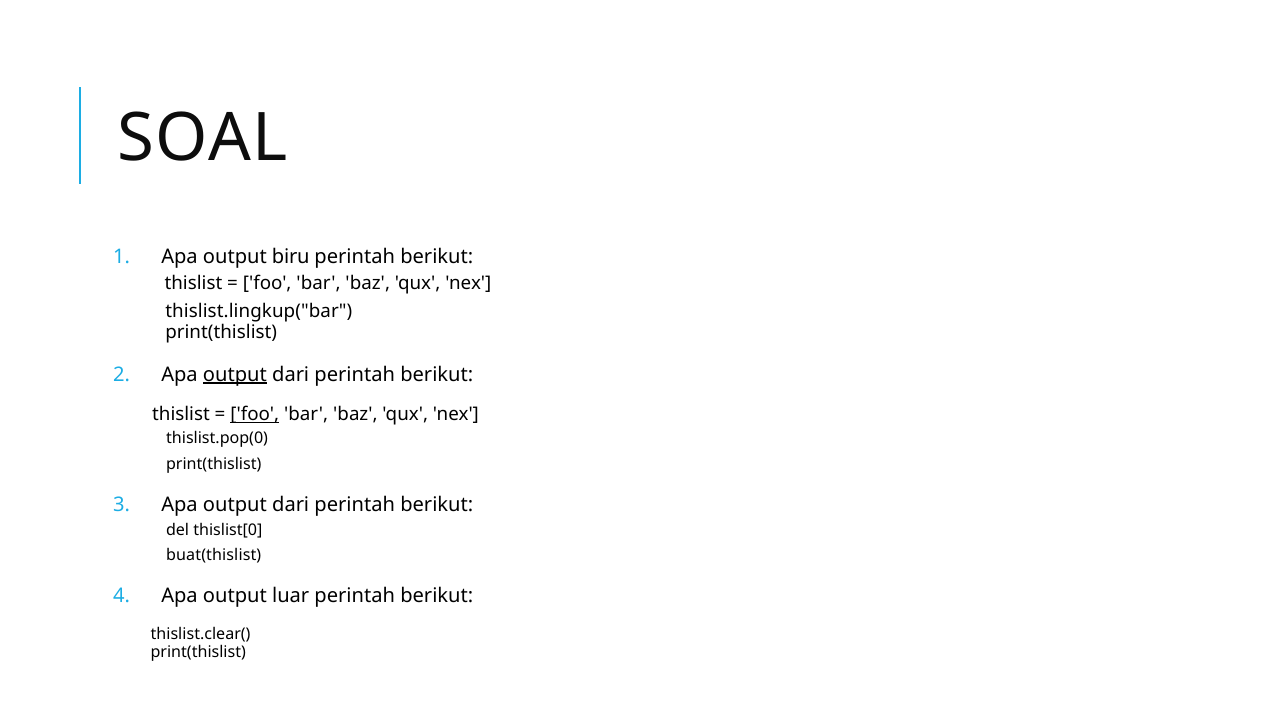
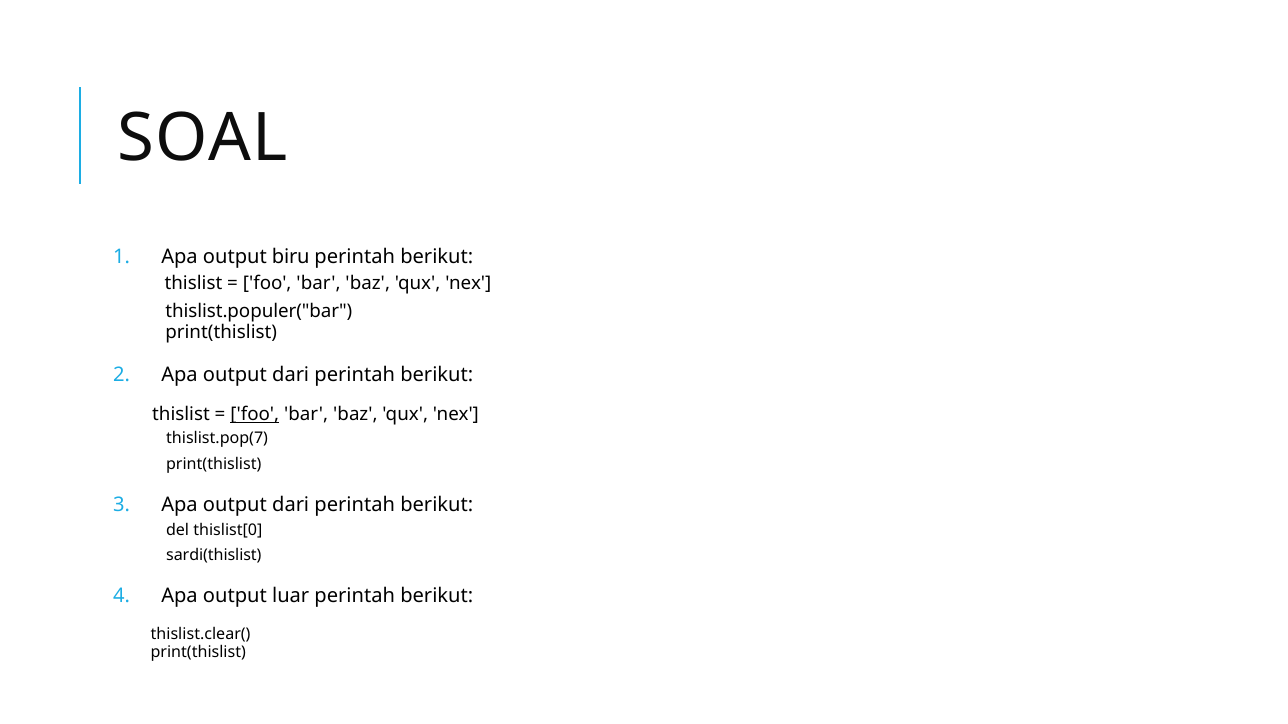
thislist.lingkup("bar: thislist.lingkup("bar -> thislist.populer("bar
output at (235, 375) underline: present -> none
thislist.pop(0: thislist.pop(0 -> thislist.pop(7
buat(thislist: buat(thislist -> sardi(thislist
